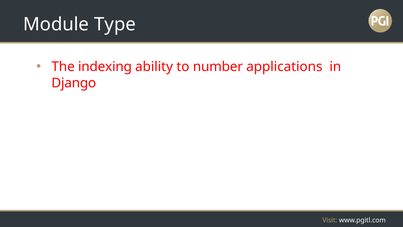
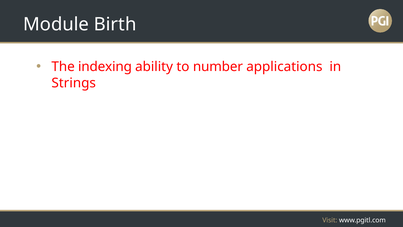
Type: Type -> Birth
Django: Django -> Strings
